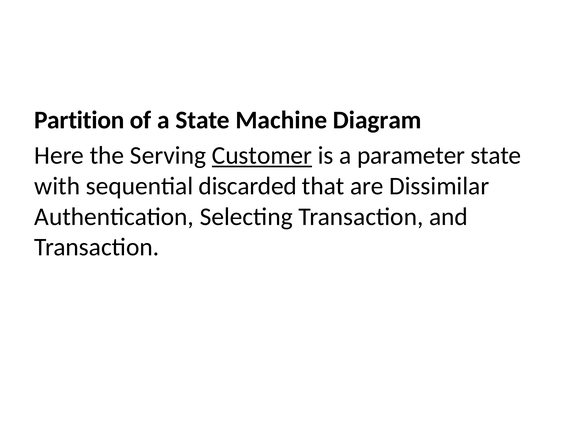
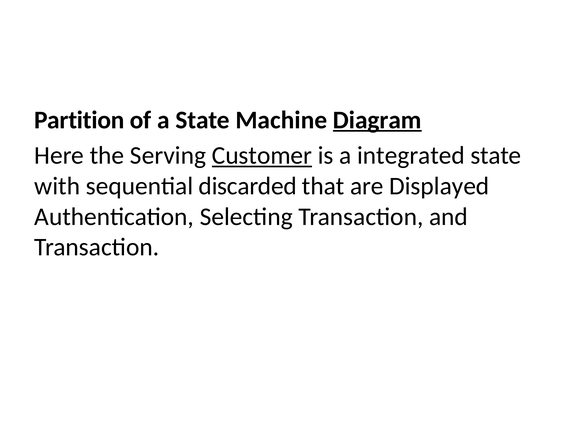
Diagram underline: none -> present
parameter: parameter -> integrated
Dissimilar: Dissimilar -> Displayed
